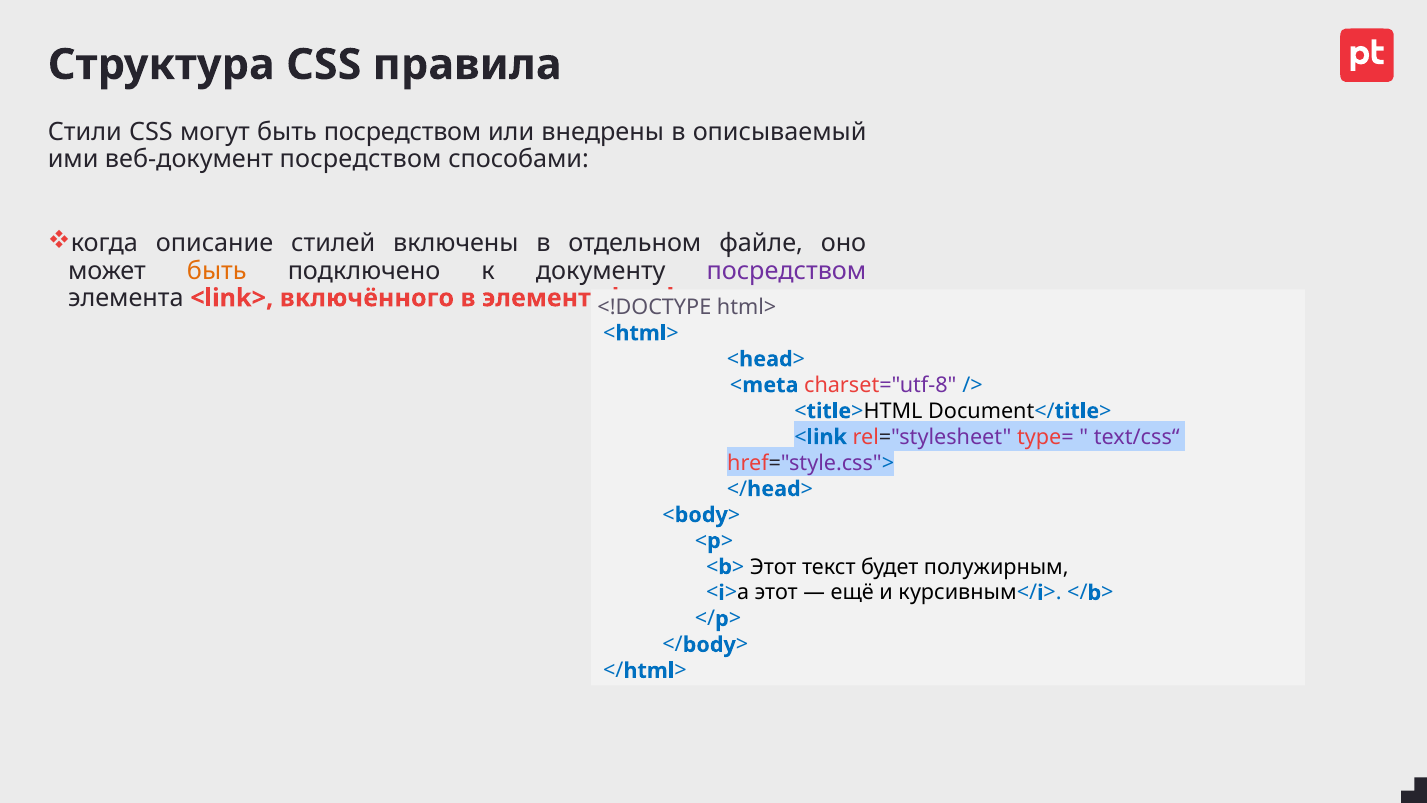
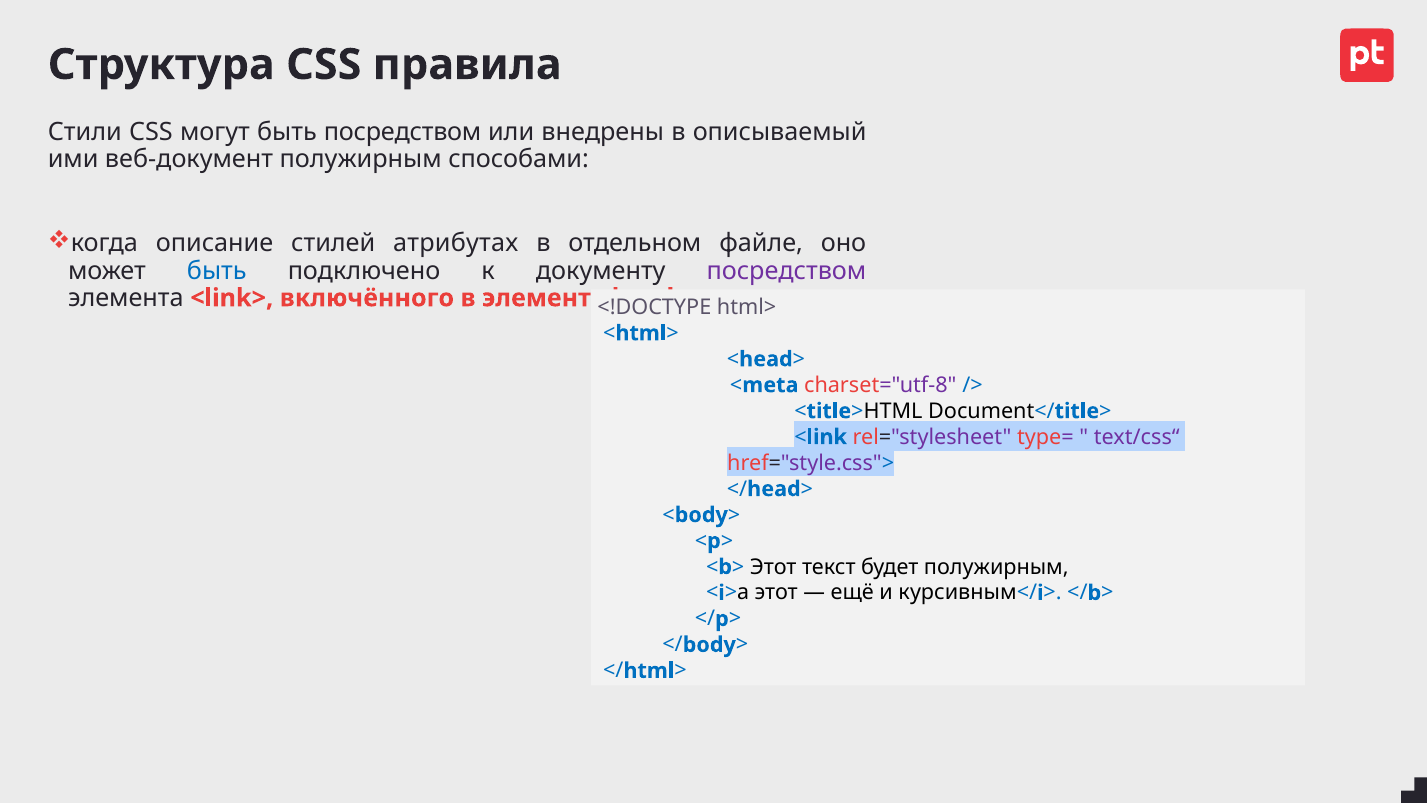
веб-документ посредством: посредством -> полужирным
включены: включены -> атрибутах
быть at (217, 271) colour: orange -> blue
